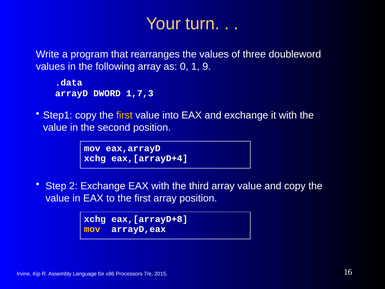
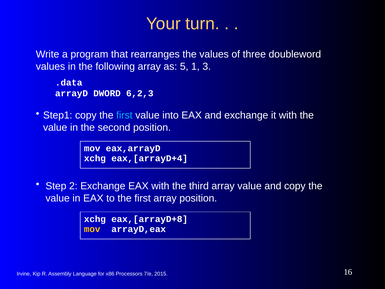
0: 0 -> 5
9: 9 -> 3
1,7,3: 1,7,3 -> 6,2,3
first at (124, 115) colour: yellow -> light blue
